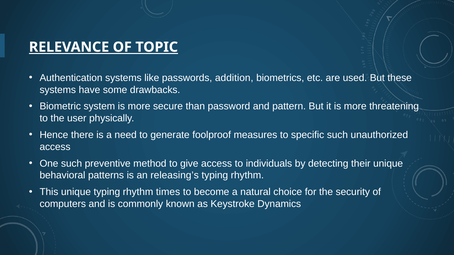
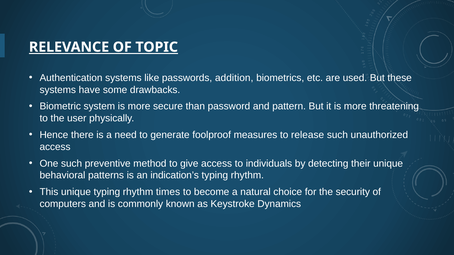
specific: specific -> release
releasing’s: releasing’s -> indication’s
